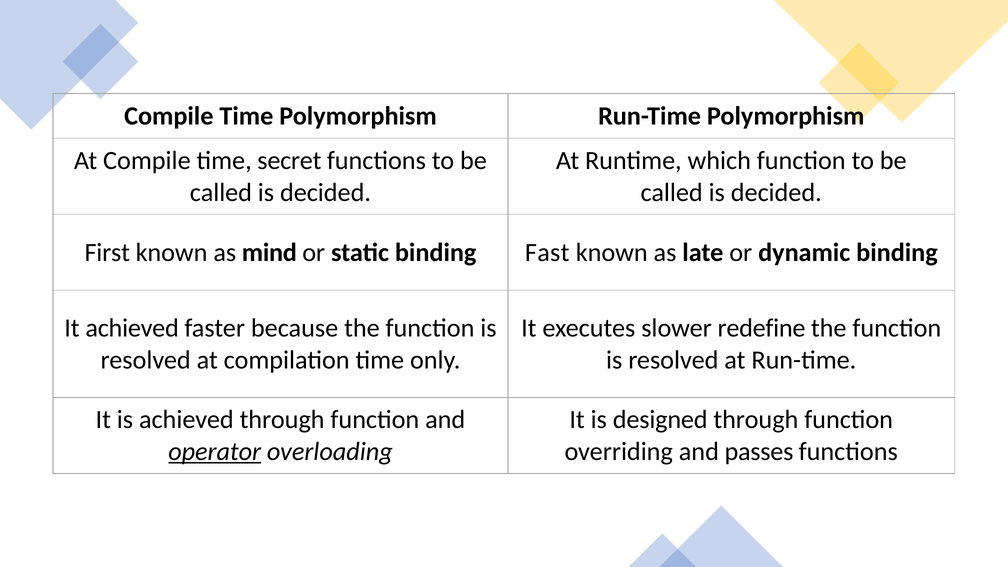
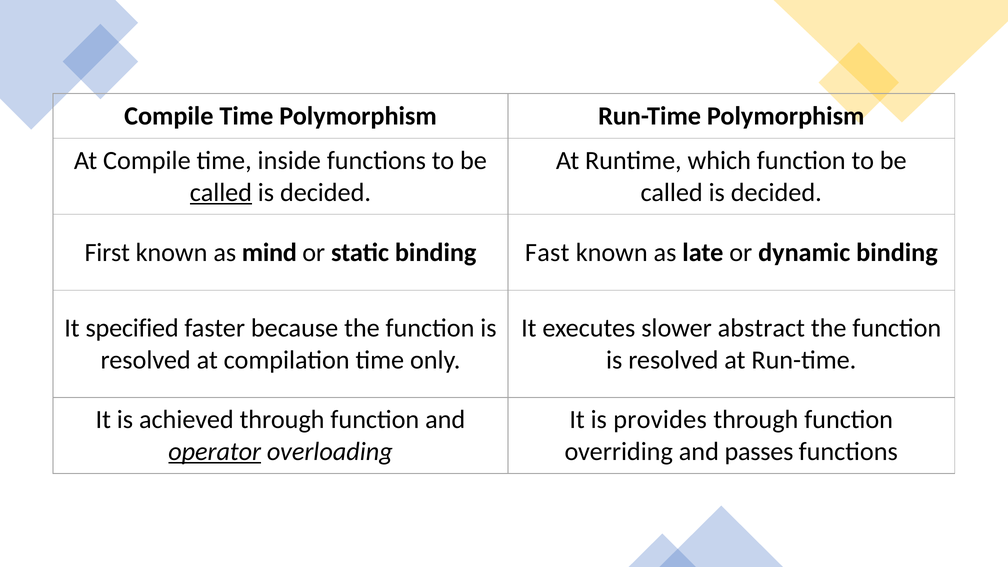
secret: secret -> inside
called at (221, 193) underline: none -> present
It achieved: achieved -> specified
redefine: redefine -> abstract
designed: designed -> provides
